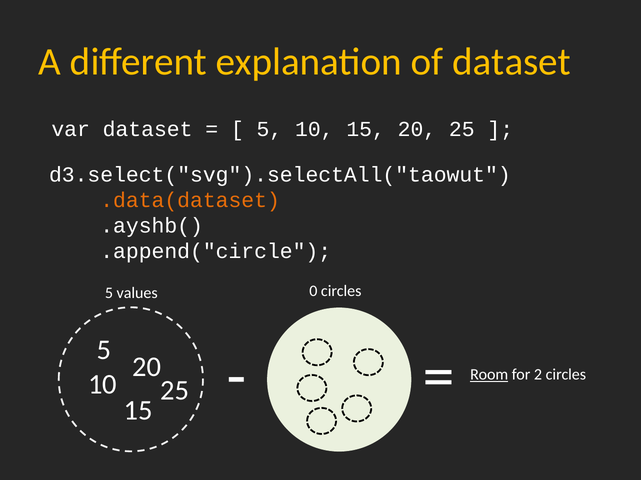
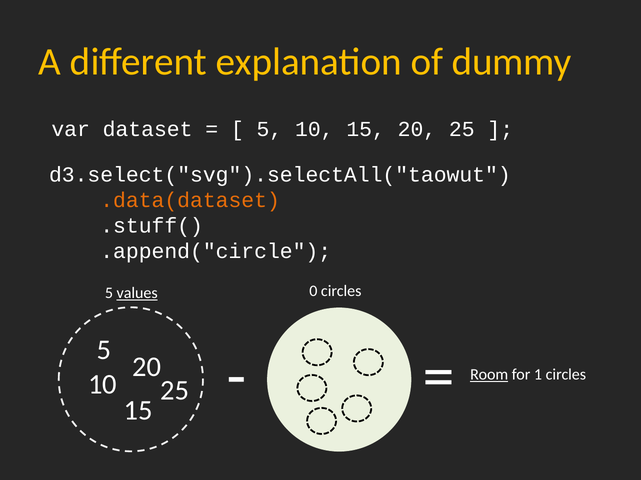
of dataset: dataset -> dummy
.ayshb(: .ayshb( -> .stuff(
values underline: none -> present
2: 2 -> 1
